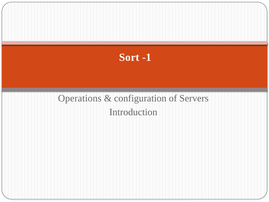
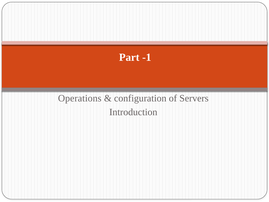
Sort: Sort -> Part
